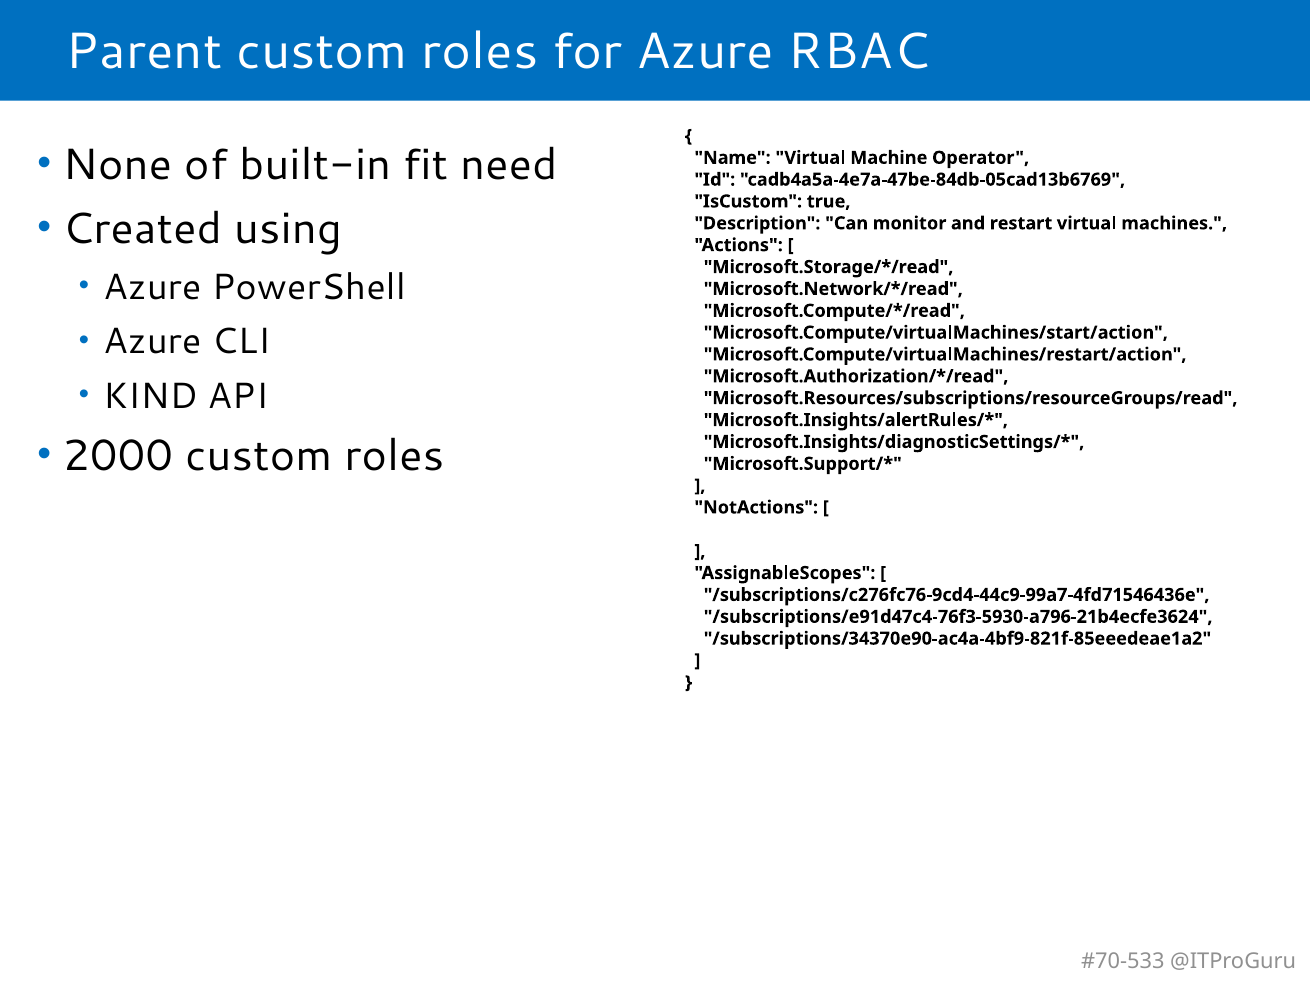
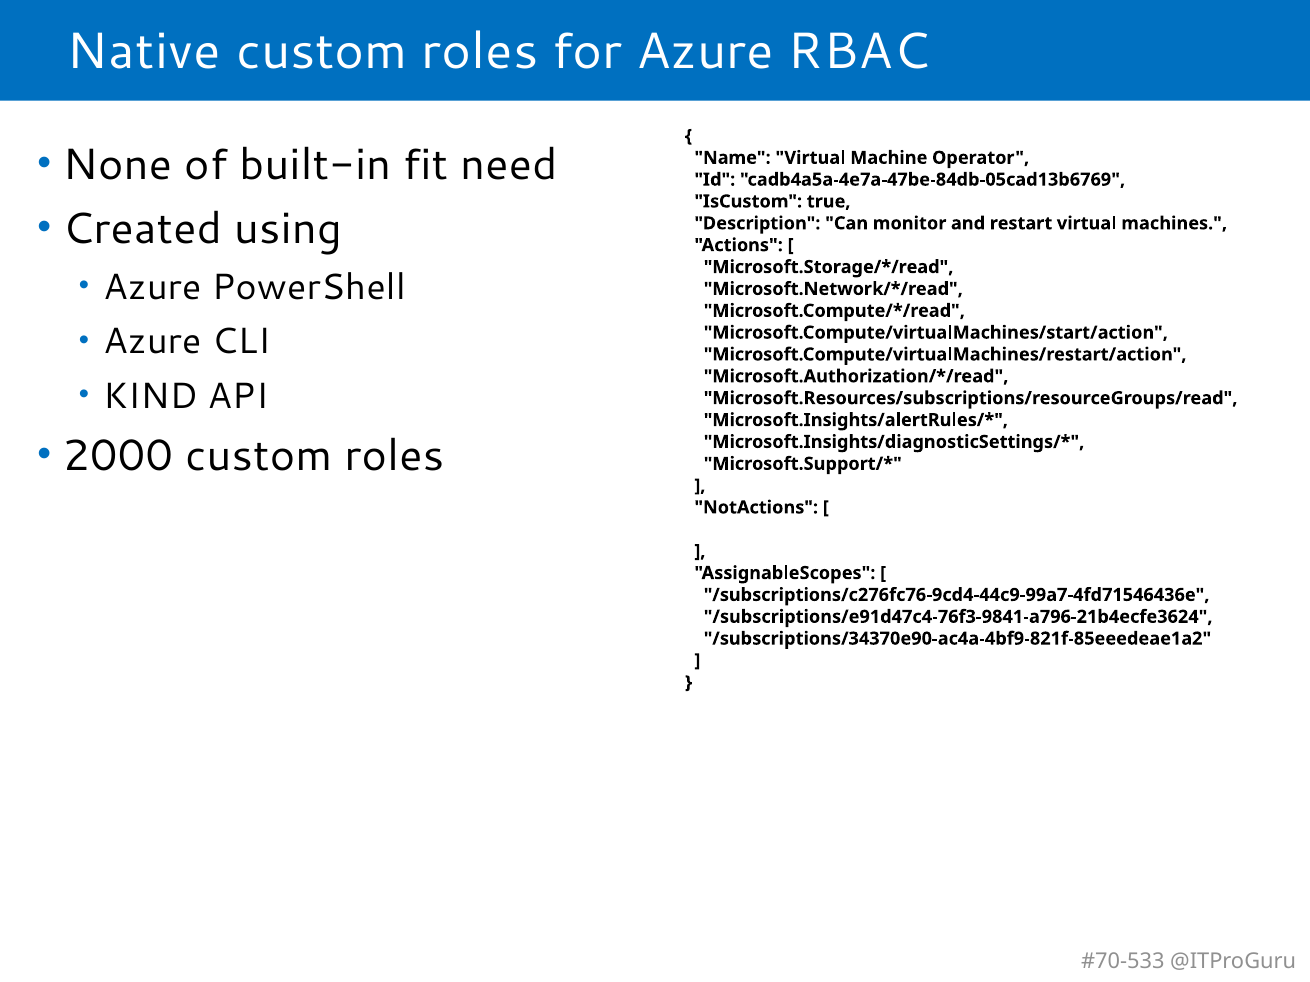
Parent: Parent -> Native
/subscriptions/e91d47c4-76f3-5930-a796-21b4ecfe3624: /subscriptions/e91d47c4-76f3-5930-a796-21b4ecfe3624 -> /subscriptions/e91d47c4-76f3-9841-a796-21b4ecfe3624
